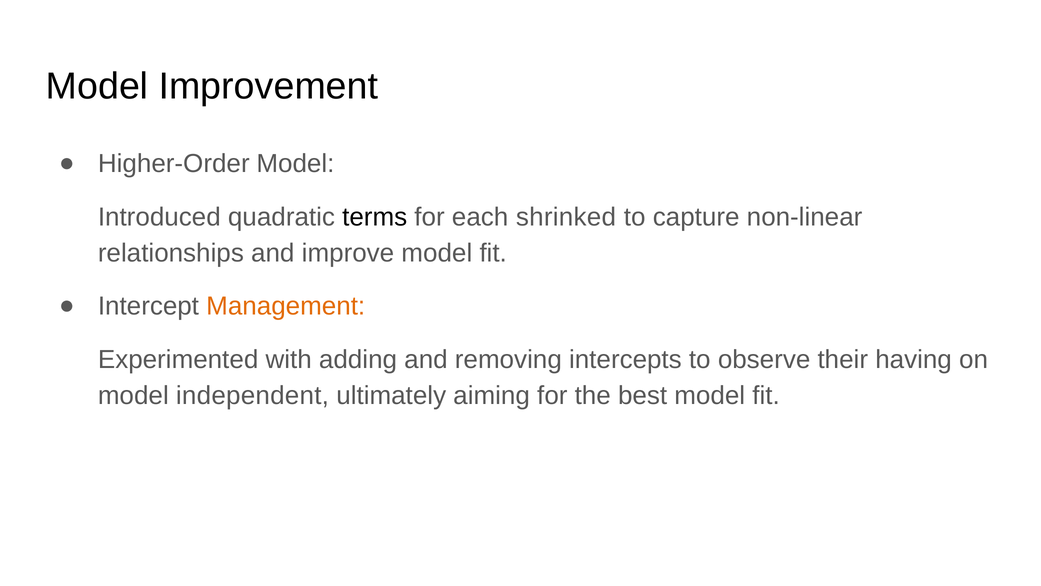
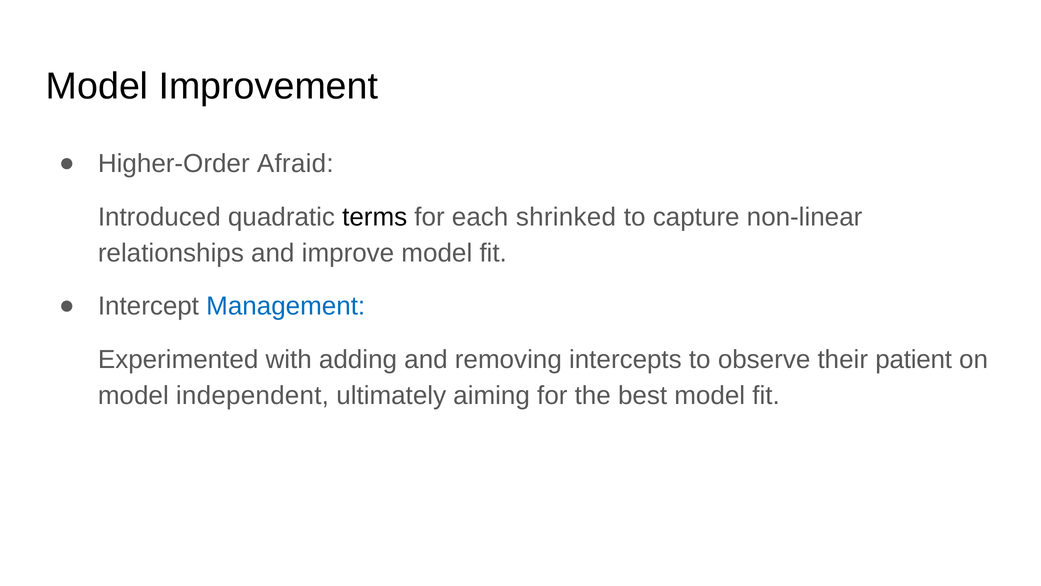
Higher-Order Model: Model -> Afraid
Management colour: orange -> blue
having: having -> patient
